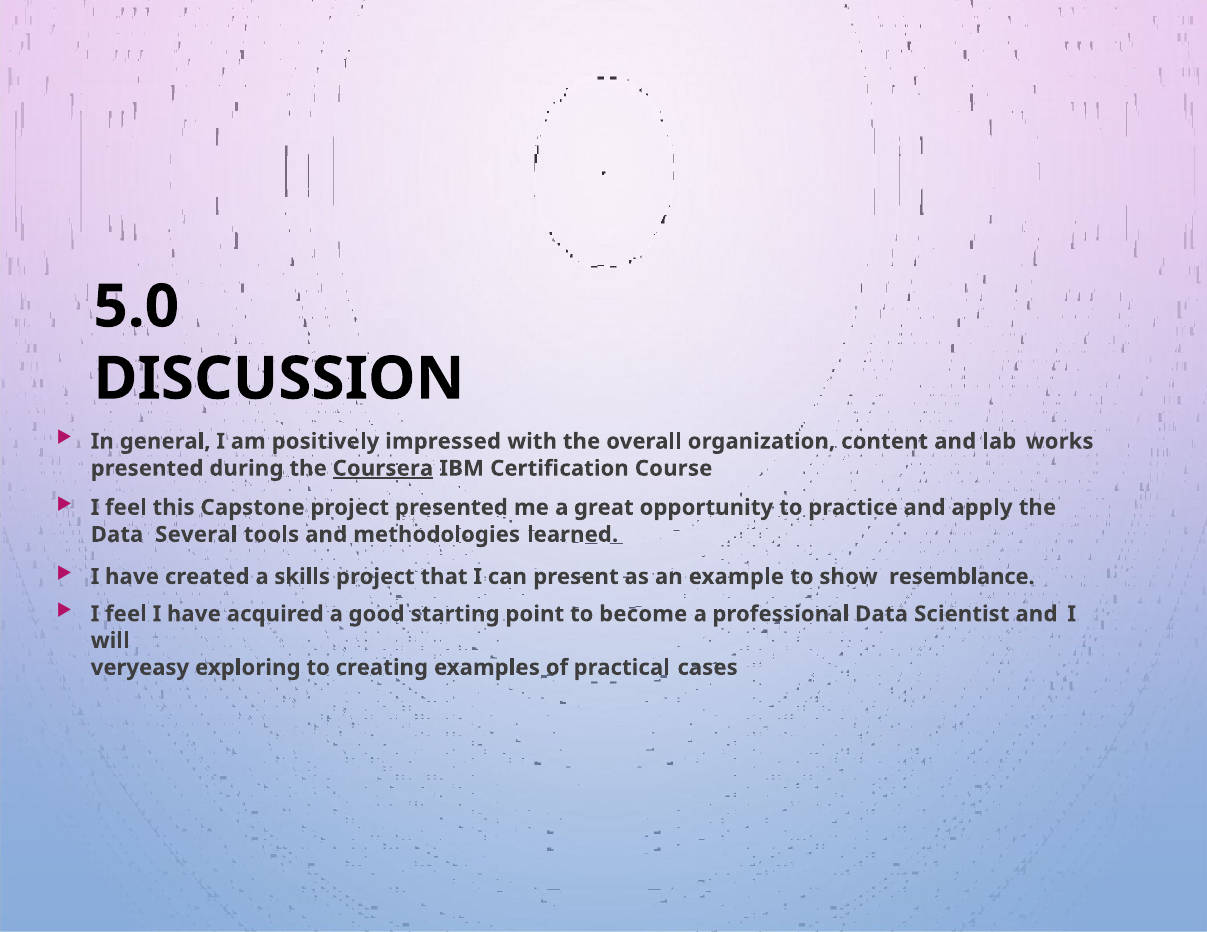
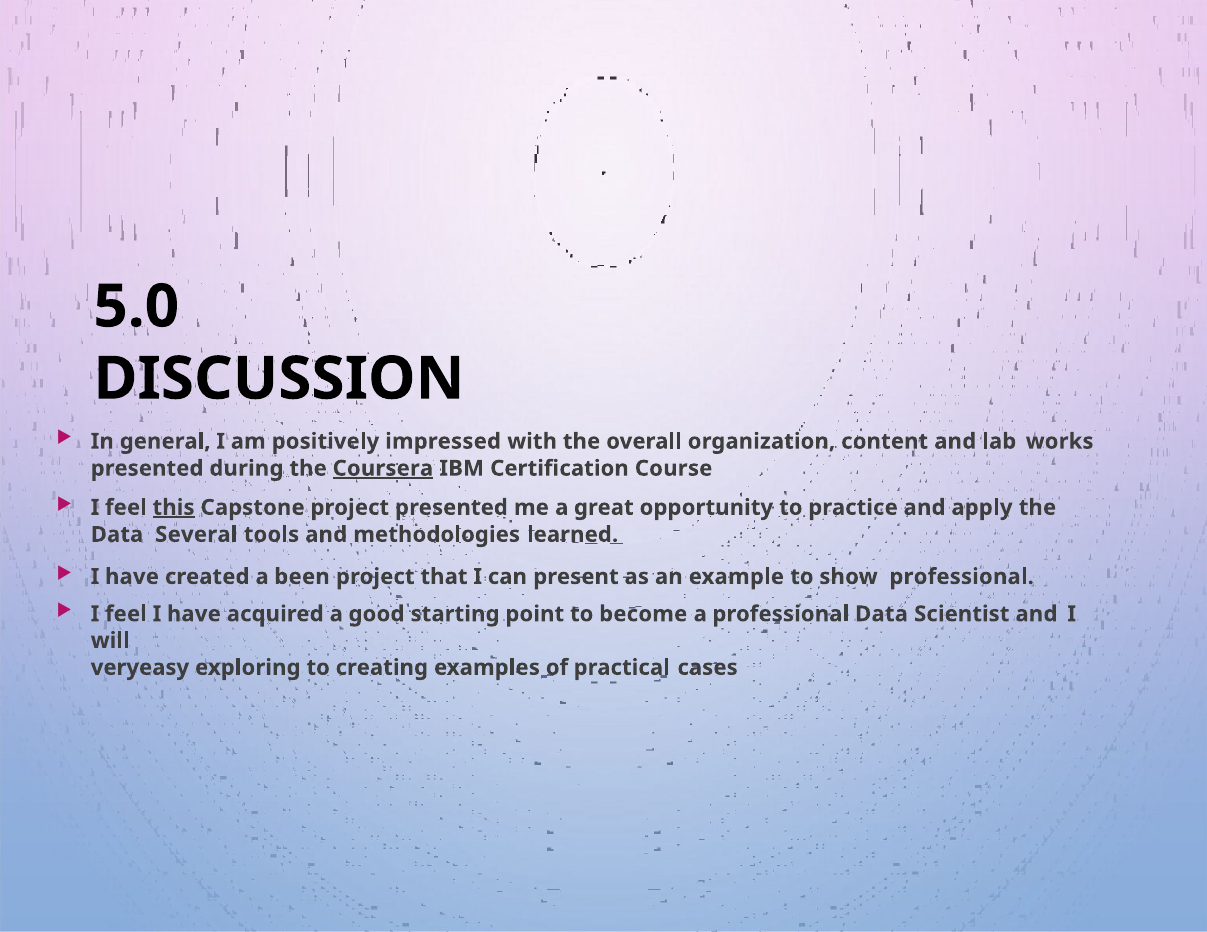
this underline: none -> present
skills: skills -> been
show resemblance: resemblance -> professional
